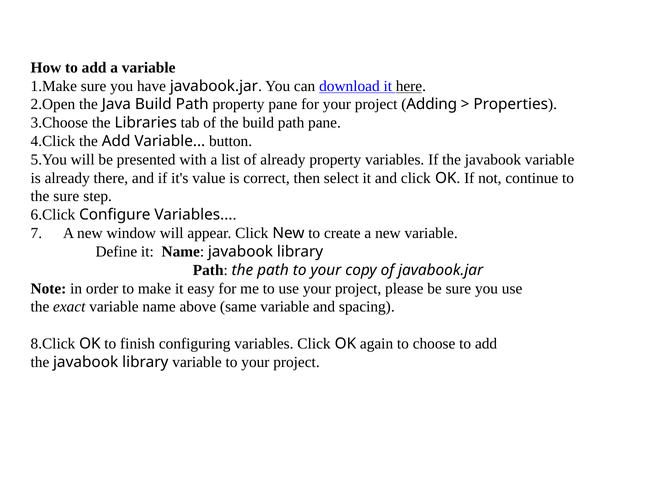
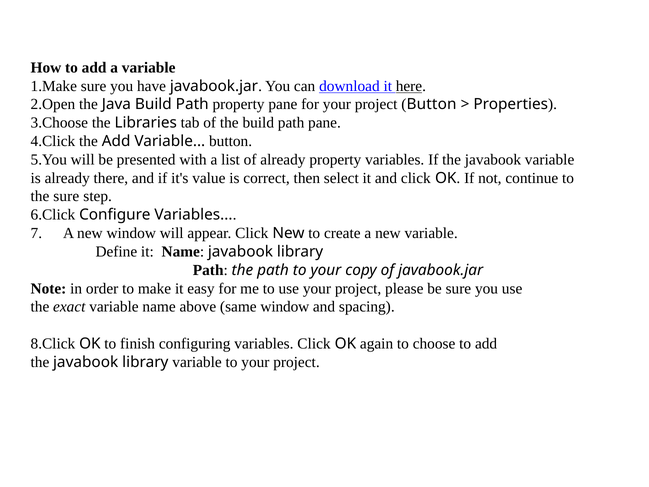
Adding at (432, 104): Adding -> Button
same variable: variable -> window
